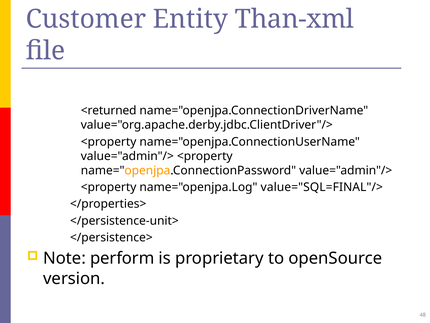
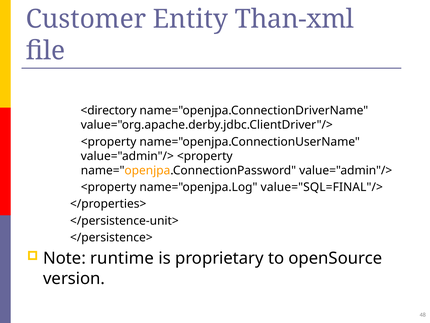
<returned: <returned -> <directory
perform: perform -> runtime
